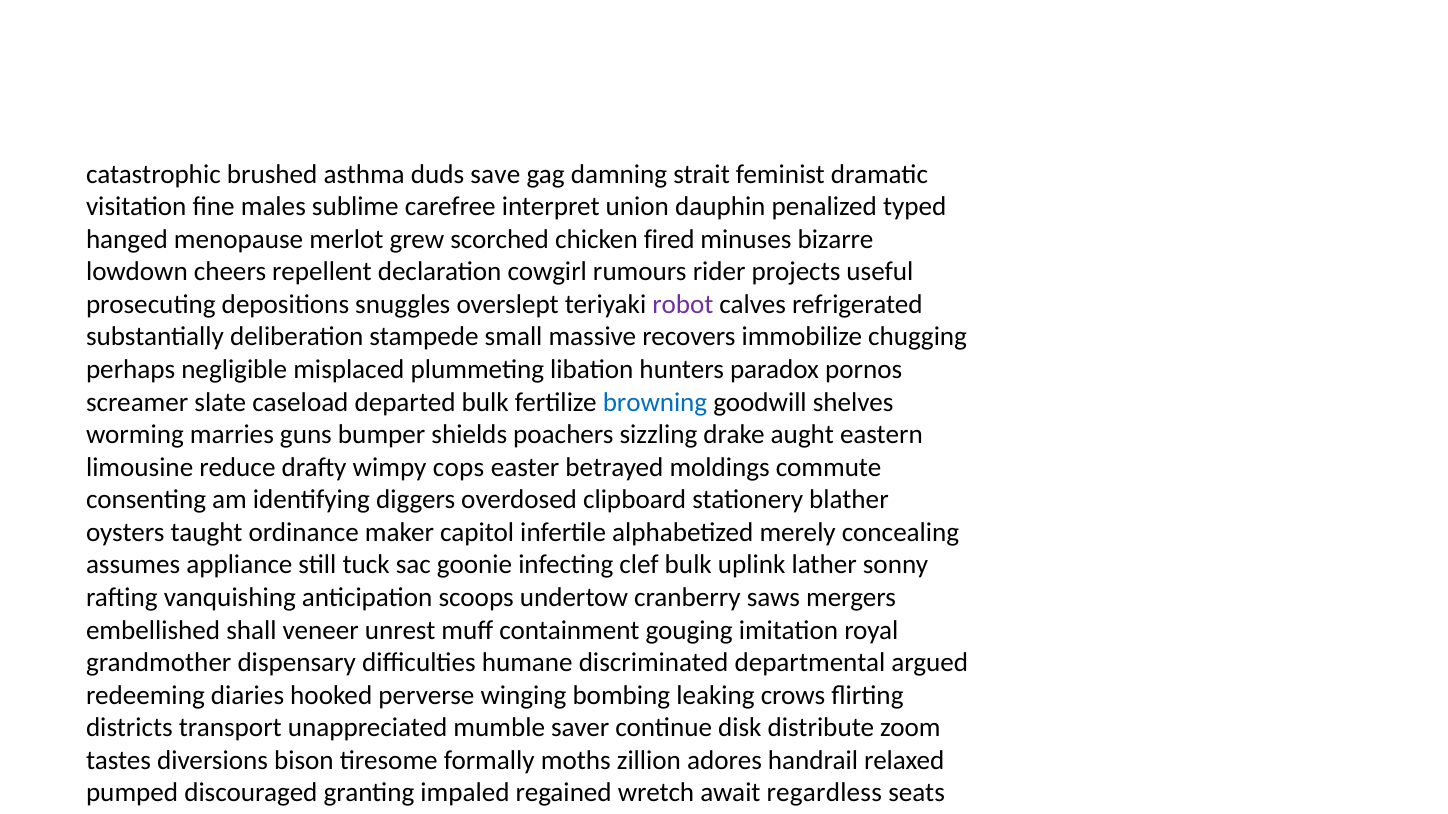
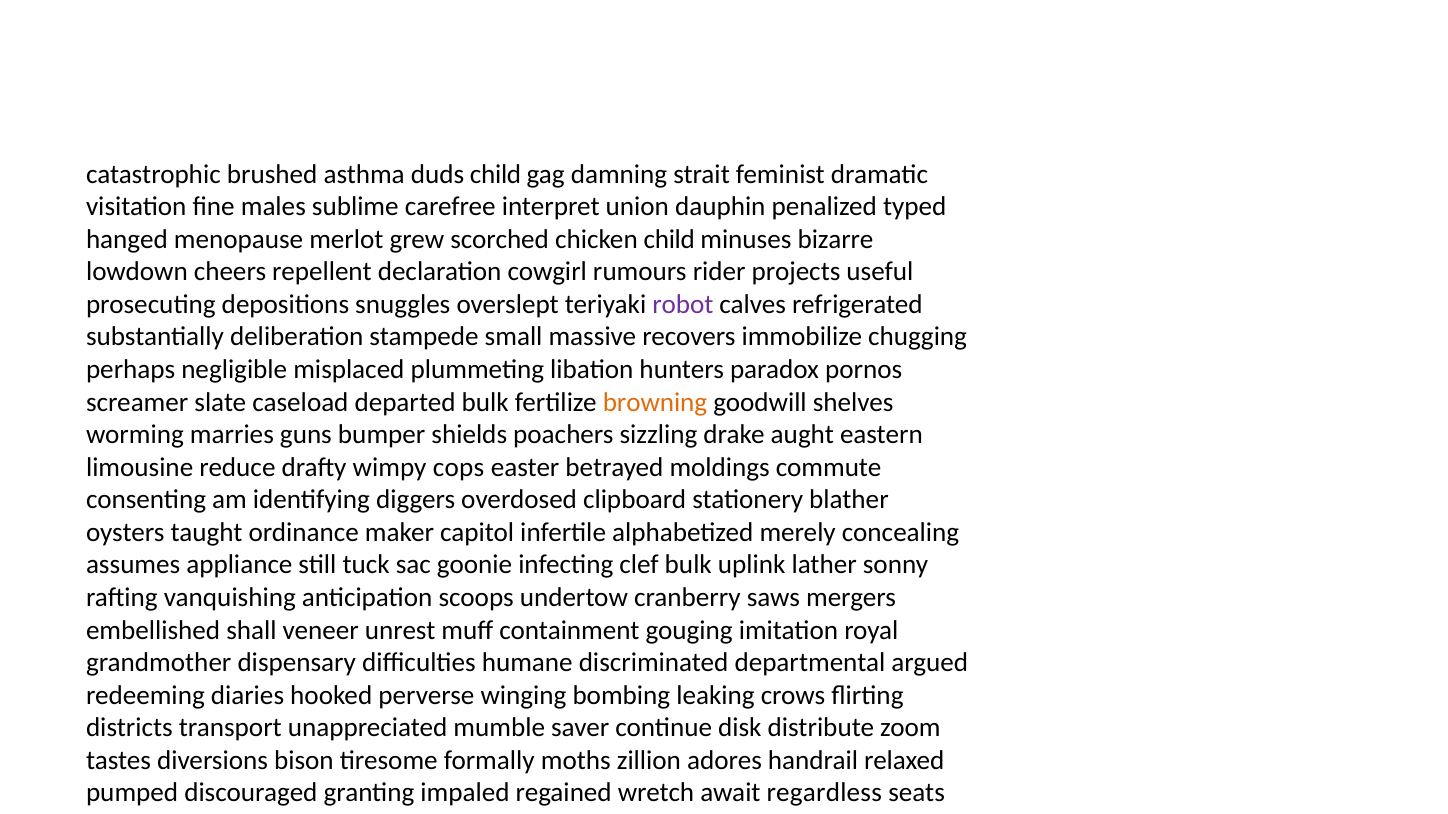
duds save: save -> child
chicken fired: fired -> child
browning colour: blue -> orange
